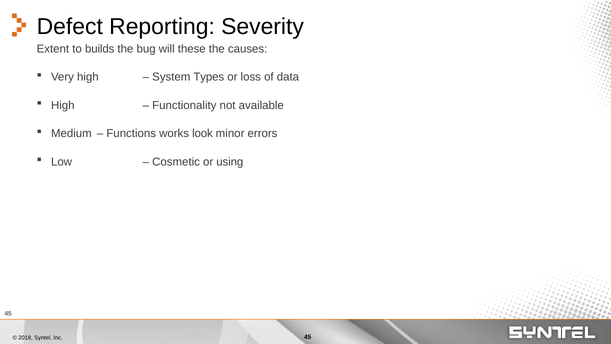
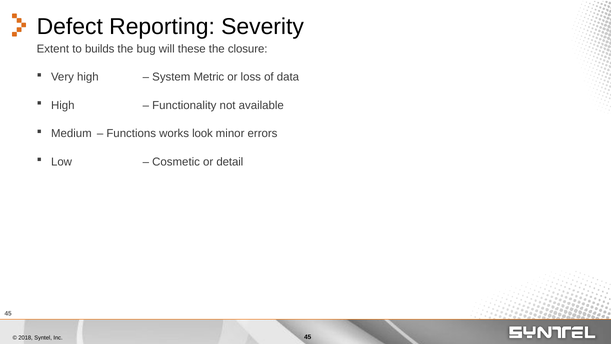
causes: causes -> closure
Types: Types -> Metric
using: using -> detail
